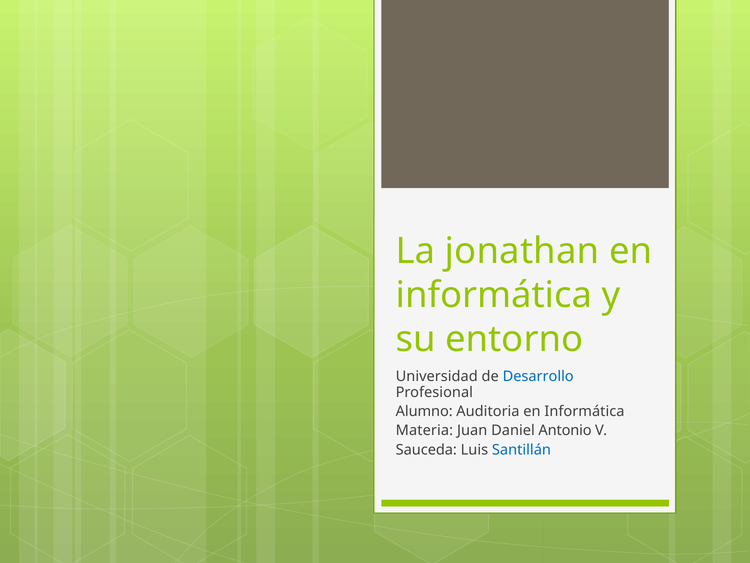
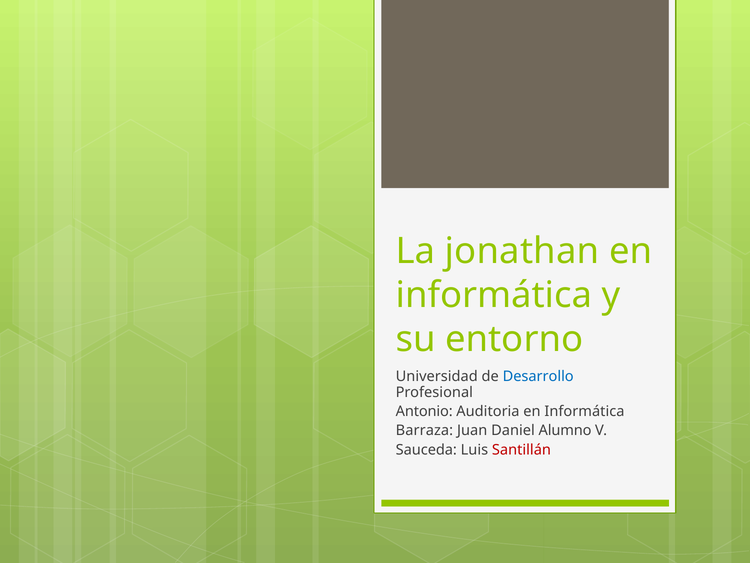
Alumno: Alumno -> Antonio
Materia: Materia -> Barraza
Antonio: Antonio -> Alumno
Santillán colour: blue -> red
